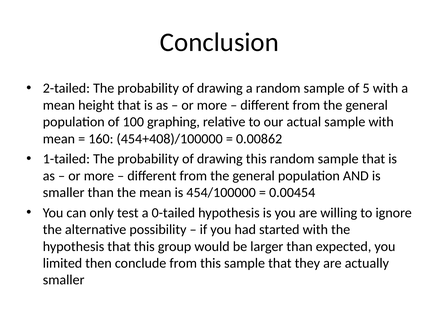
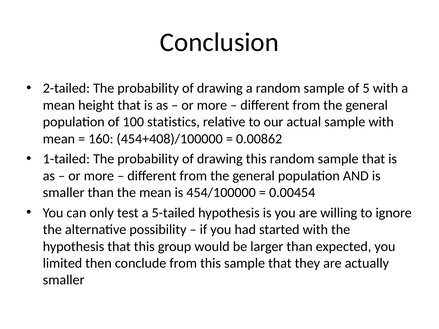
graphing: graphing -> statistics
0-tailed: 0-tailed -> 5-tailed
